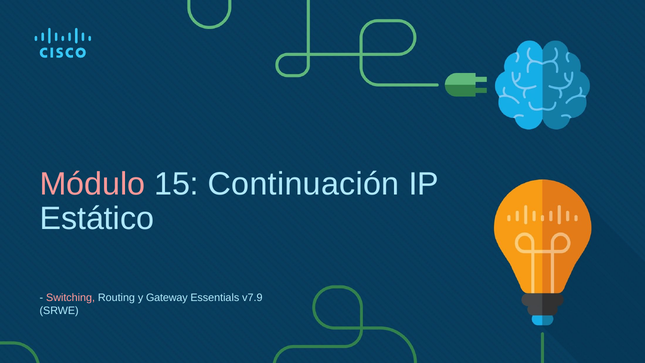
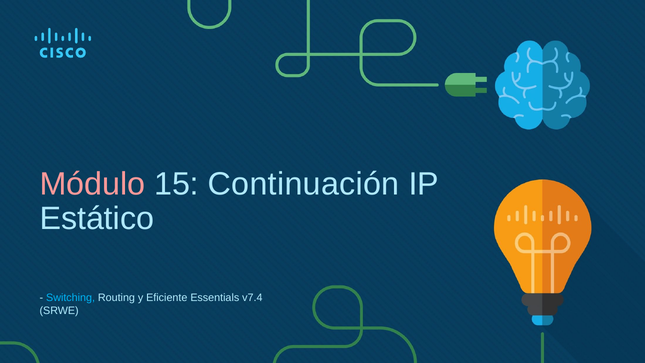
Switching colour: pink -> light blue
Gateway: Gateway -> Eficiente
v7.9: v7.9 -> v7.4
